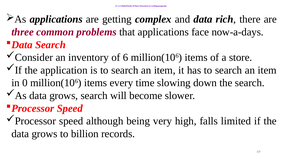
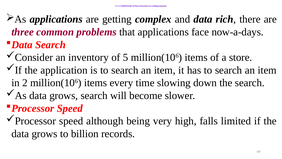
6: 6 -> 5
0: 0 -> 2
